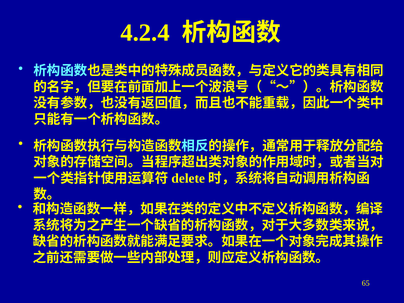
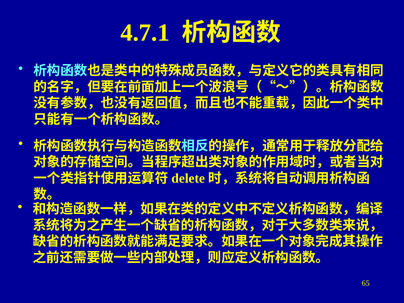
4.2.4: 4.2.4 -> 4.7.1
